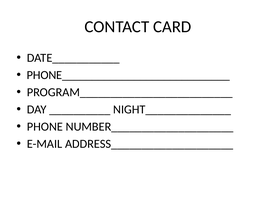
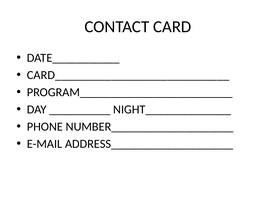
PHONE____________________________: PHONE____________________________ -> CARD____________________________
